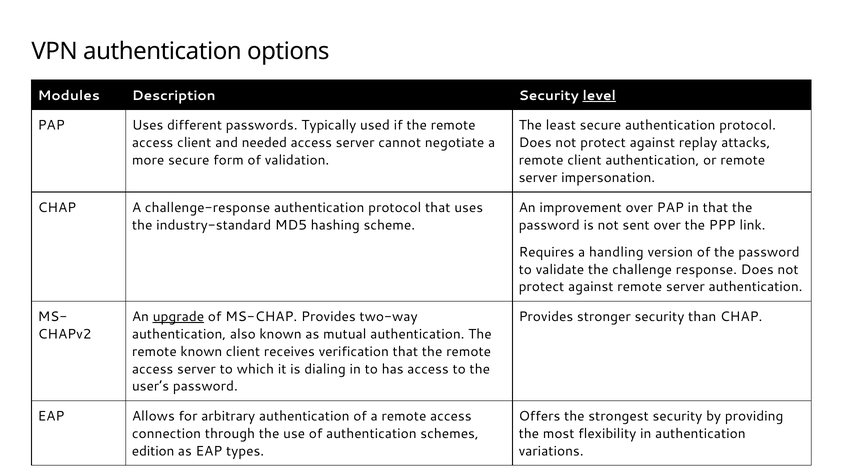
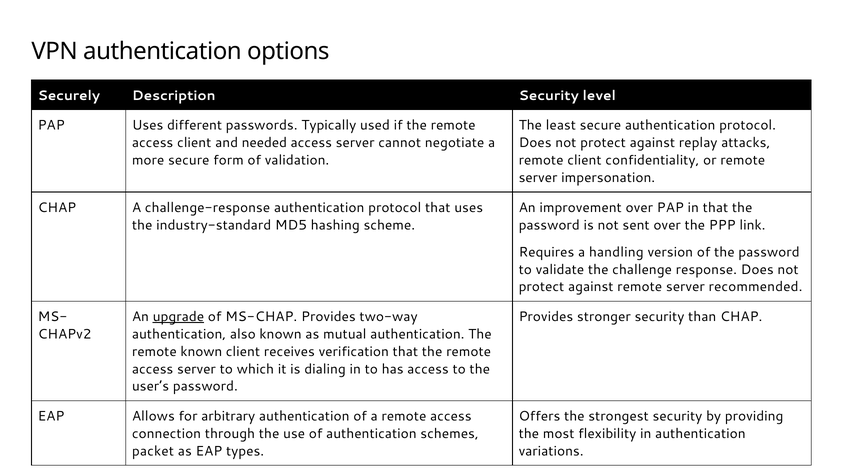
Modules: Modules -> Securely
level underline: present -> none
client authentication: authentication -> confidentiality
server authentication: authentication -> recommended
edition: edition -> packet
